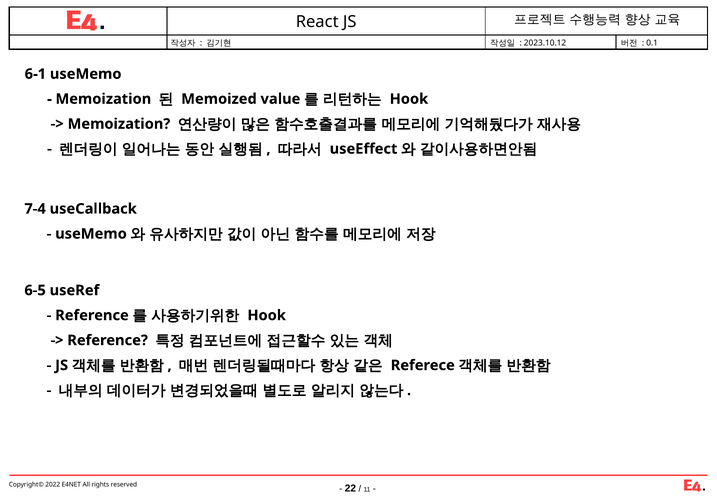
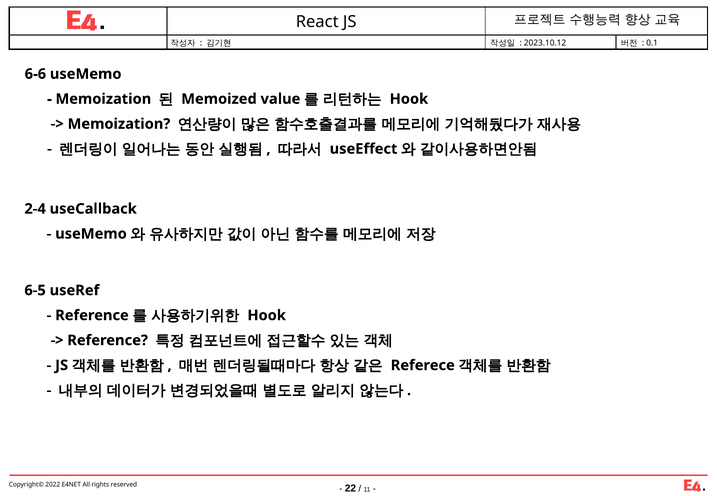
6-1: 6-1 -> 6-6
7-4: 7-4 -> 2-4
